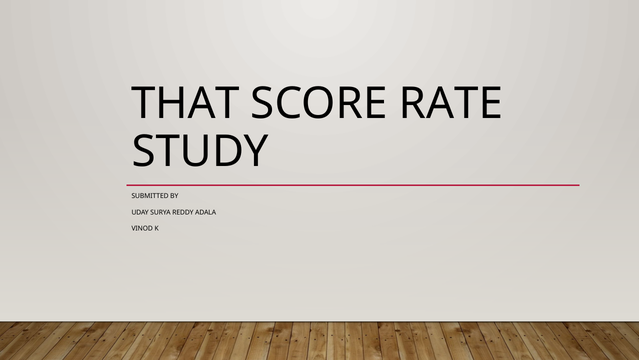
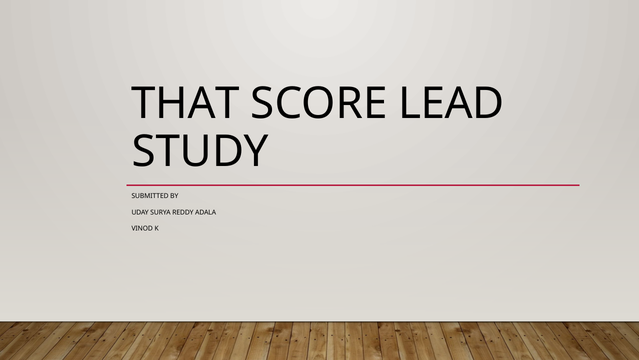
RATE: RATE -> LEAD
